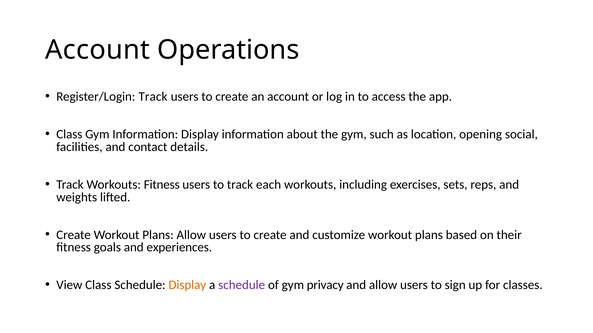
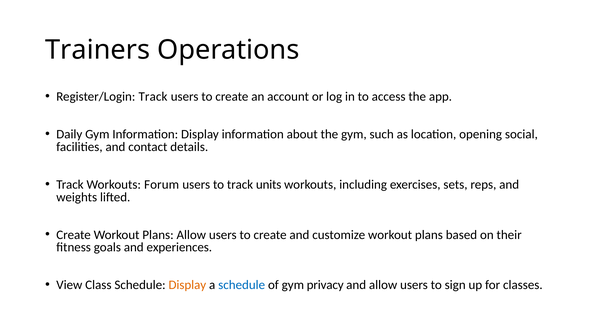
Account at (98, 50): Account -> Trainers
Class at (69, 135): Class -> Daily
Workouts Fitness: Fitness -> Forum
each: each -> units
schedule at (242, 286) colour: purple -> blue
